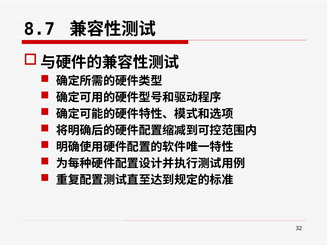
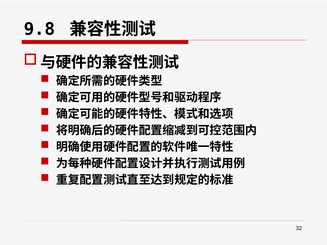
8.7: 8.7 -> 9.8
